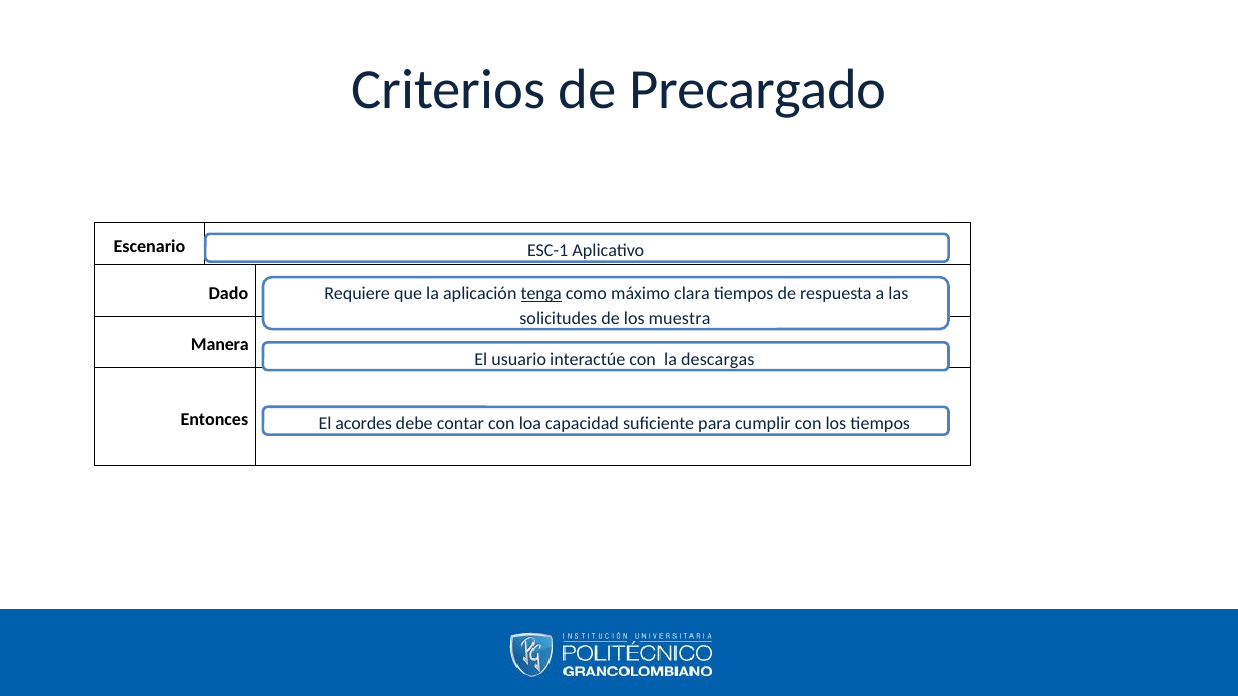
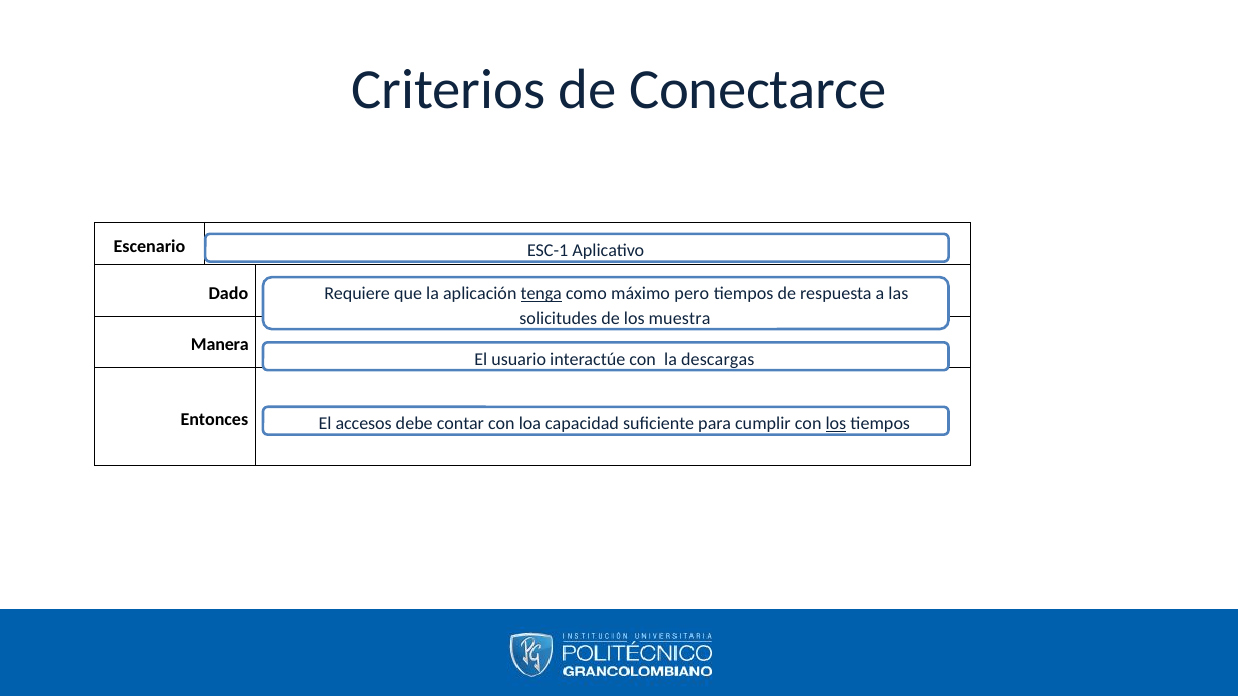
Precargado: Precargado -> Conectarce
clara: clara -> pero
acordes: acordes -> accesos
los at (836, 424) underline: none -> present
